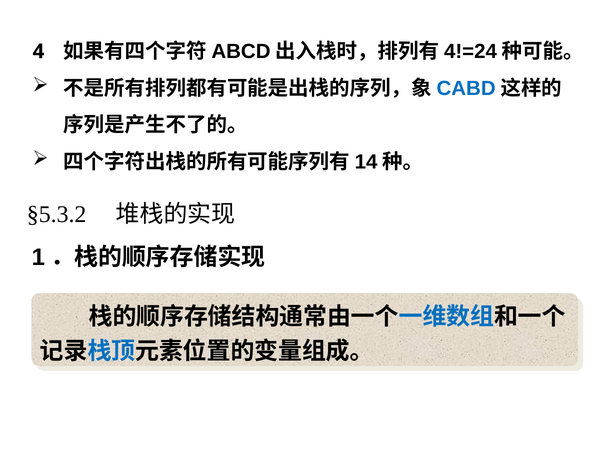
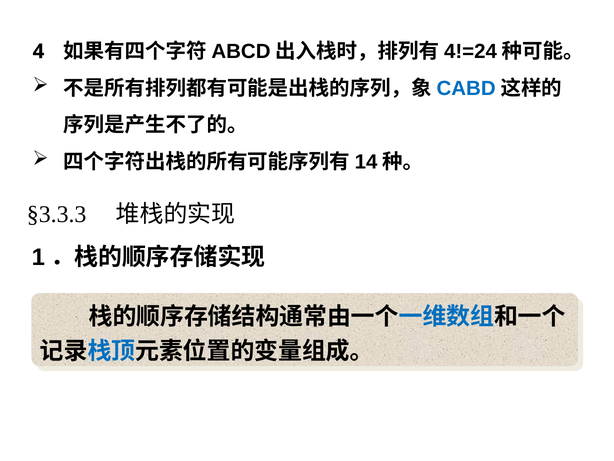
§5.3.2: §5.3.2 -> §3.3.3
